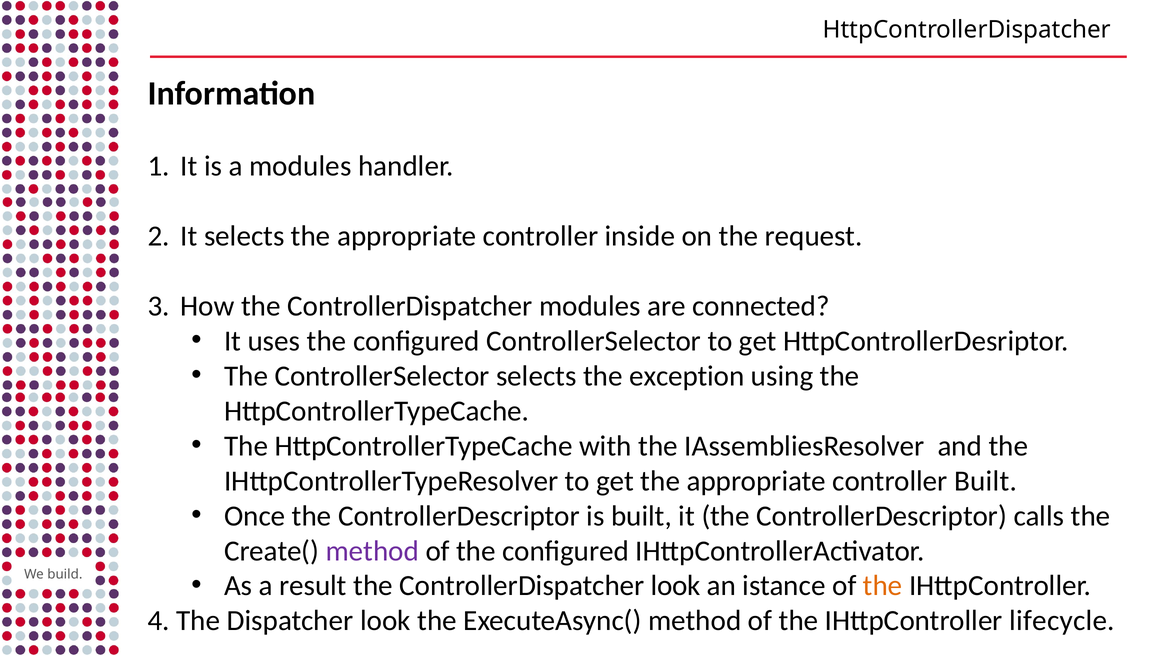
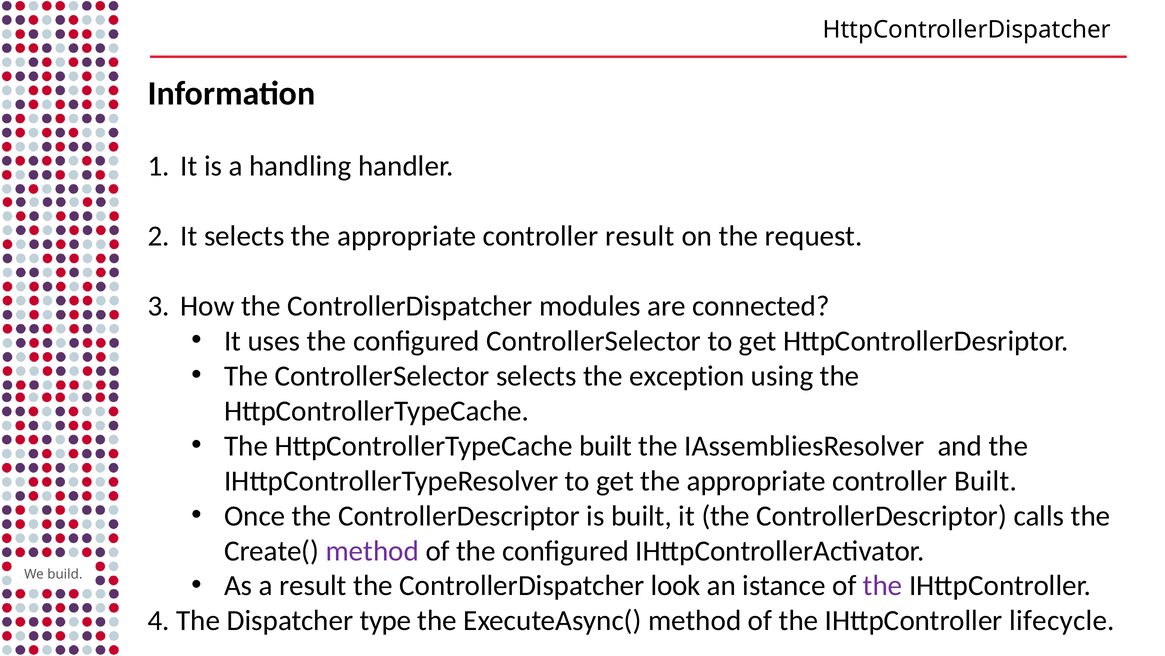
a modules: modules -> handling
controller inside: inside -> result
HttpControllerTypeCache with: with -> built
the at (883, 585) colour: orange -> purple
Dispatcher look: look -> type
